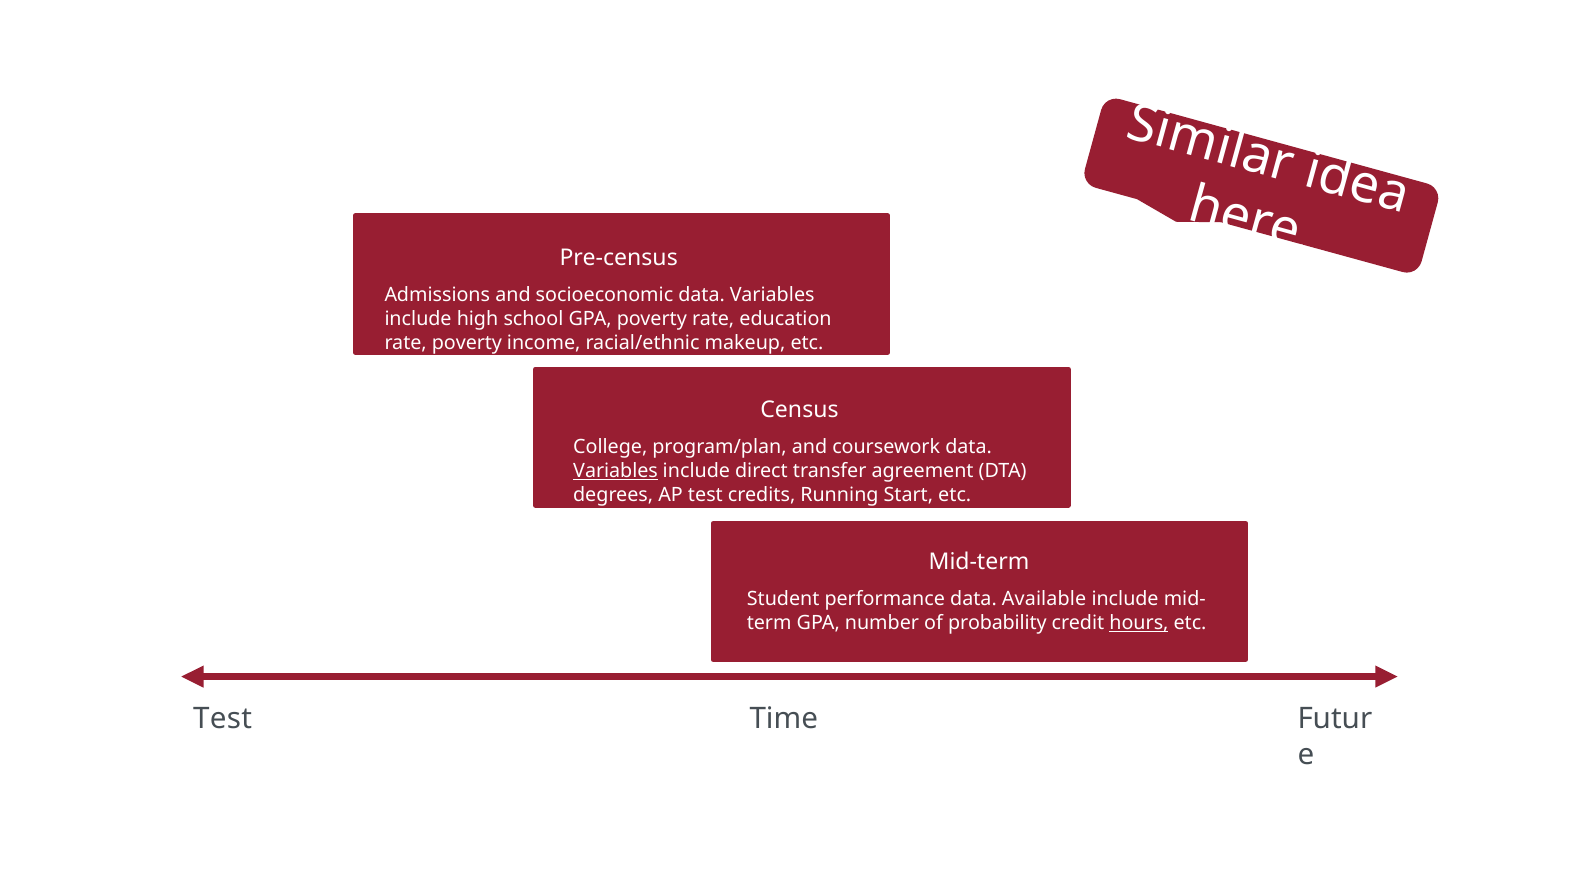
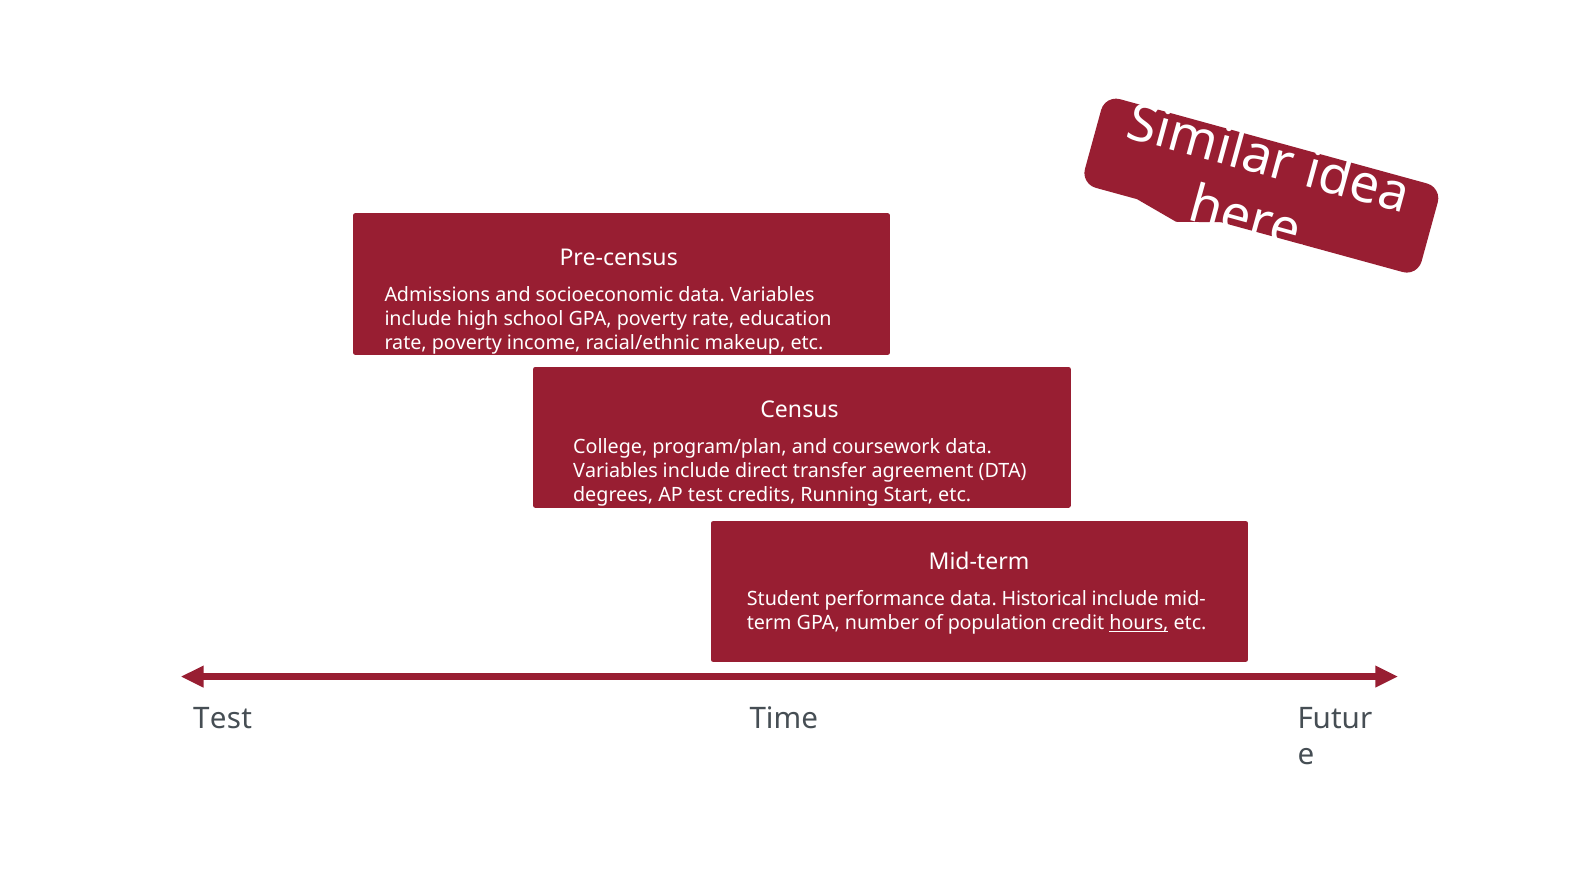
Variables at (616, 471) underline: present -> none
Available: Available -> Historical
probability: probability -> population
